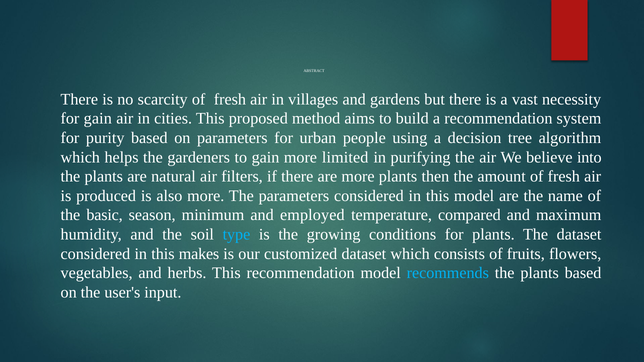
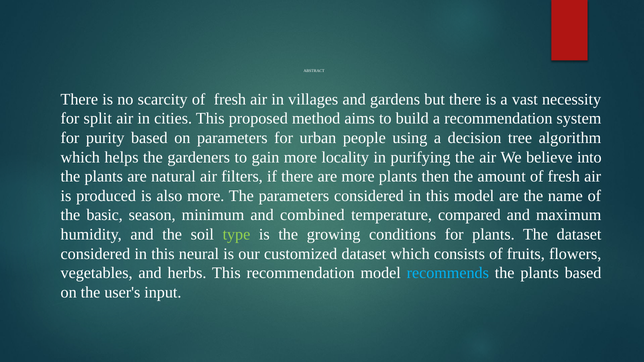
for gain: gain -> split
limited: limited -> locality
employed: employed -> combined
type colour: light blue -> light green
makes: makes -> neural
